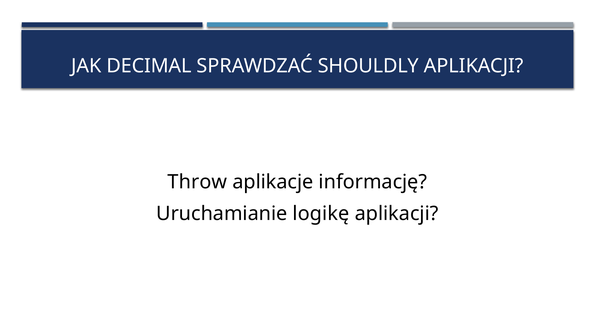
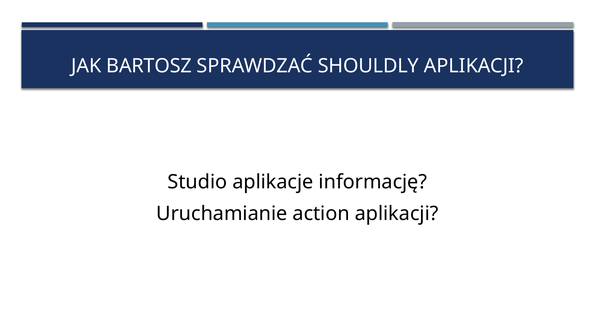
DECIMAL: DECIMAL -> BARTOSZ
Throw: Throw -> Studio
logikę: logikę -> action
